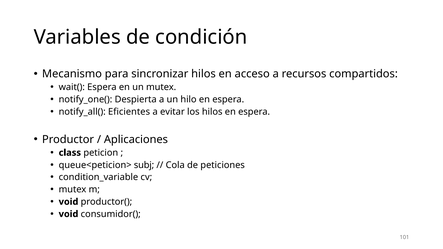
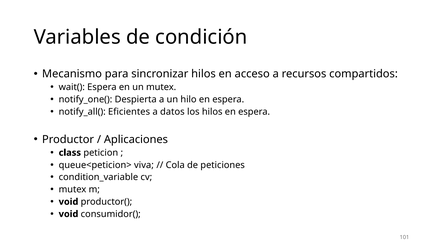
evitar: evitar -> datos
subj: subj -> viva
